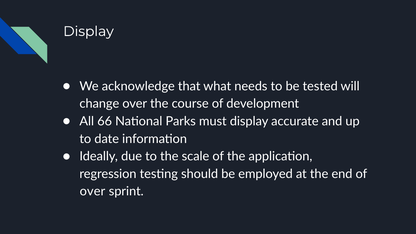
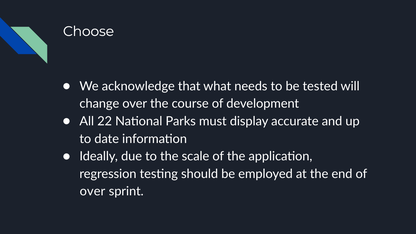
Display at (88, 31): Display -> Choose
66: 66 -> 22
